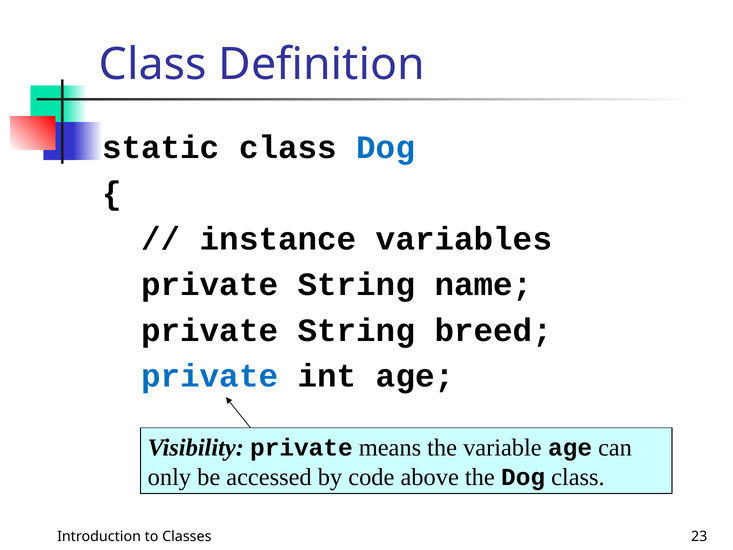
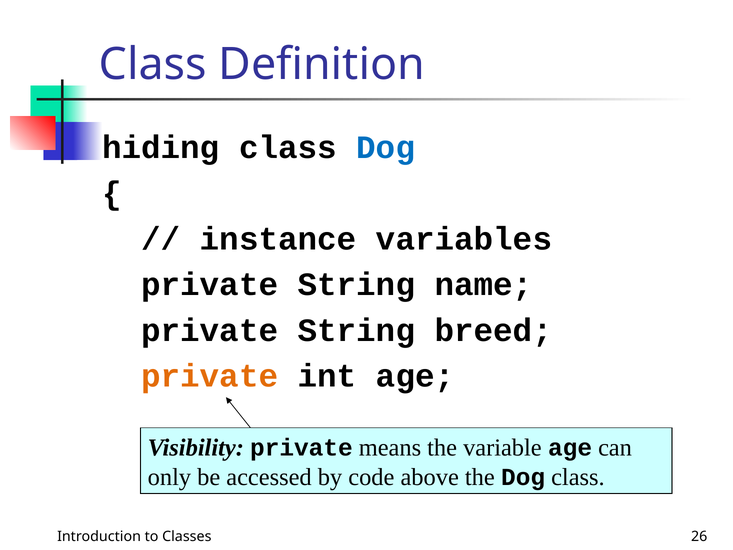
static: static -> hiding
private at (210, 376) colour: blue -> orange
23: 23 -> 26
